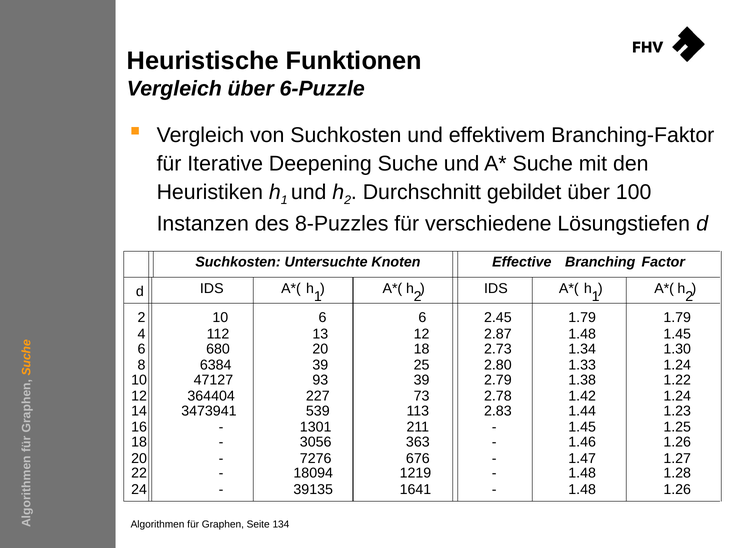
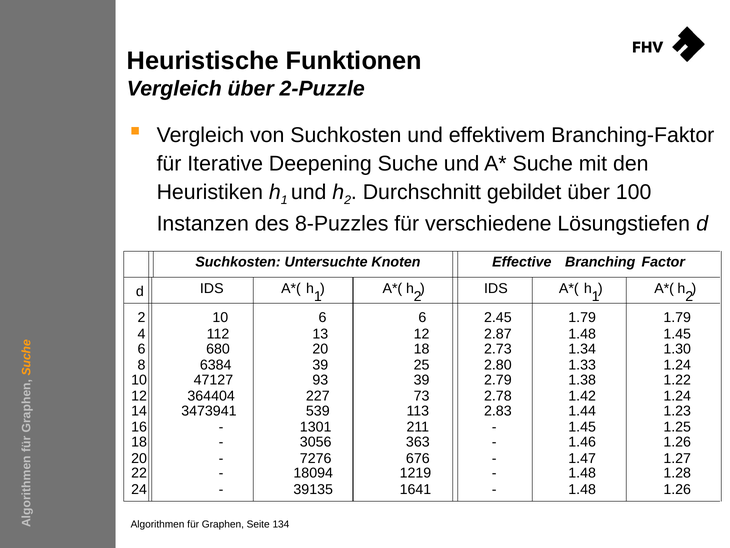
6-Puzzle: 6-Puzzle -> 2-Puzzle
